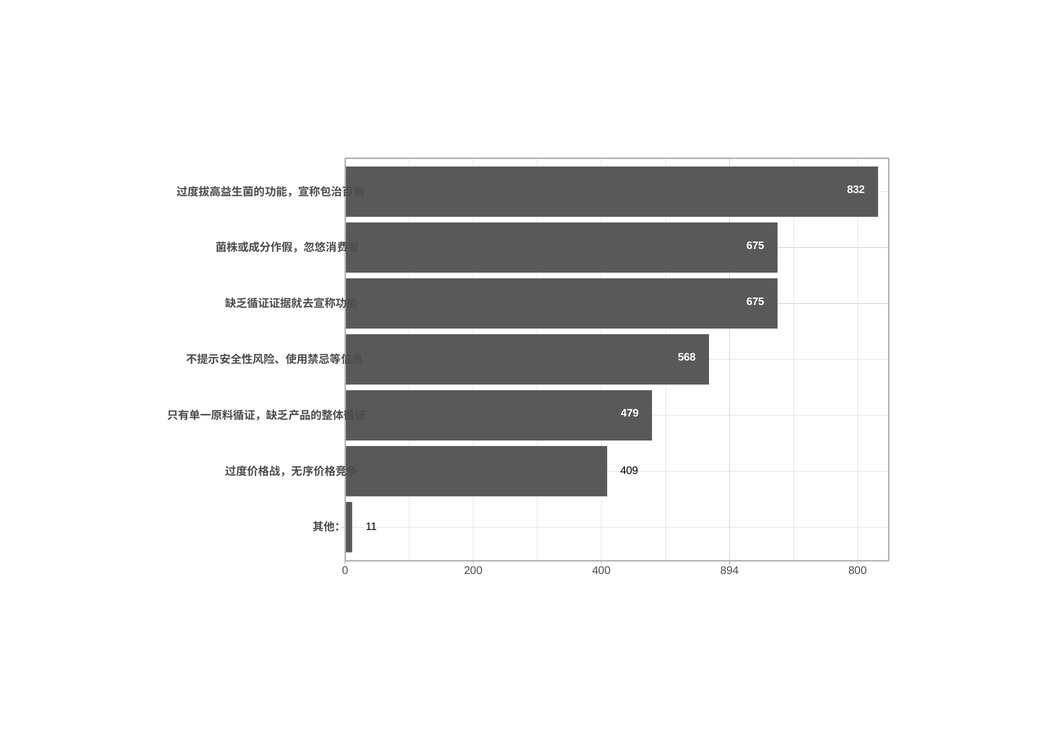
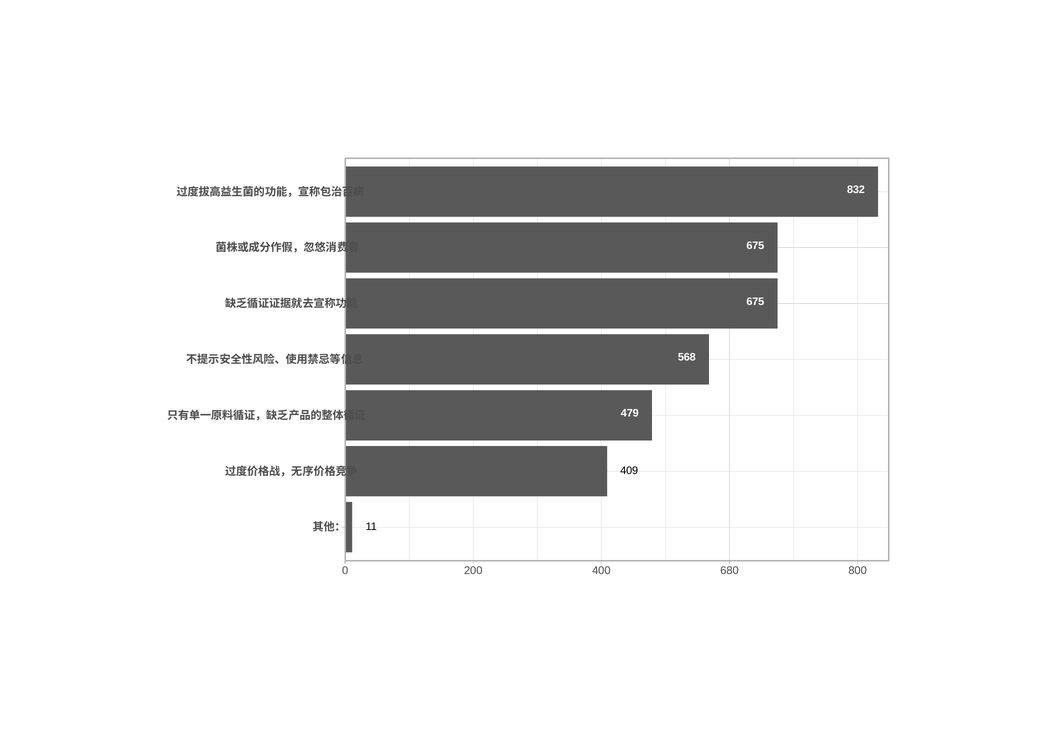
894: 894 -> 680
